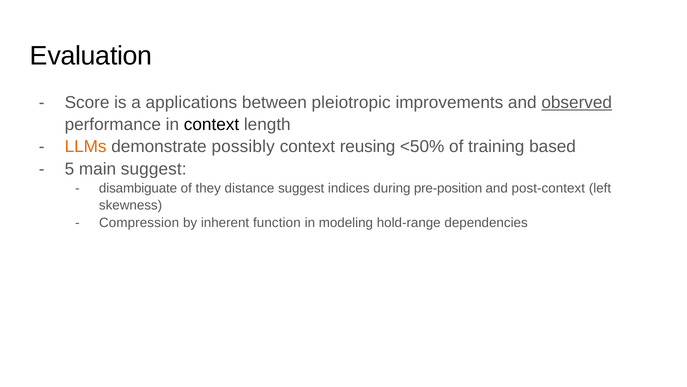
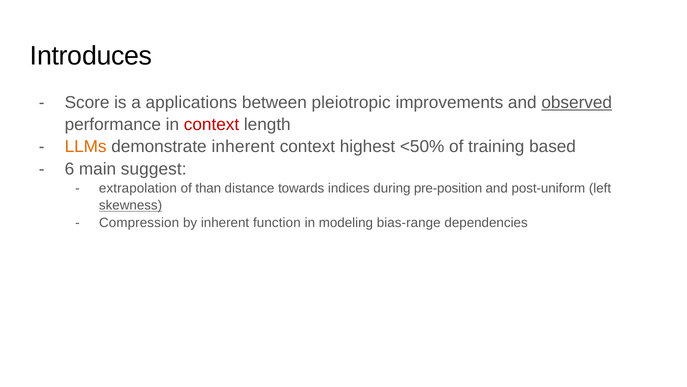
Evaluation: Evaluation -> Introduces
context at (211, 124) colour: black -> red
demonstrate possibly: possibly -> inherent
reusing: reusing -> highest
5: 5 -> 6
disambiguate: disambiguate -> extrapolation
they: they -> than
distance suggest: suggest -> towards
post-context: post-context -> post-uniform
skewness underline: none -> present
hold-range: hold-range -> bias-range
